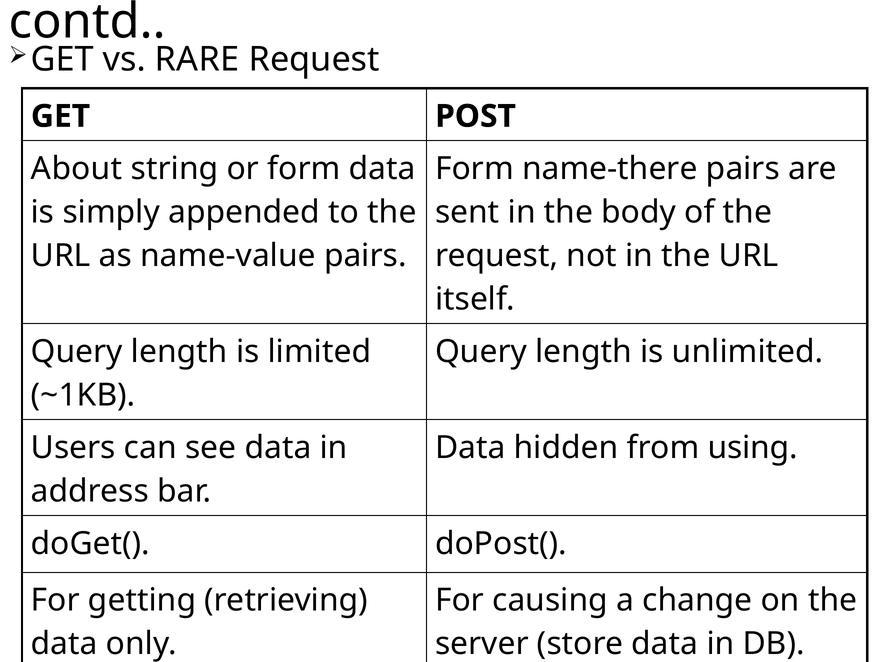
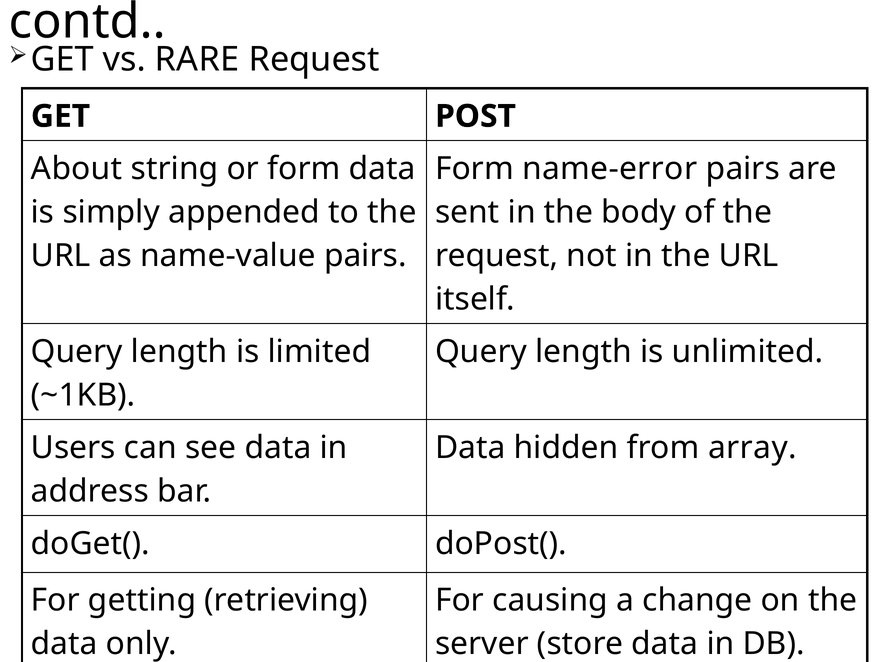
name-there: name-there -> name-error
using: using -> array
